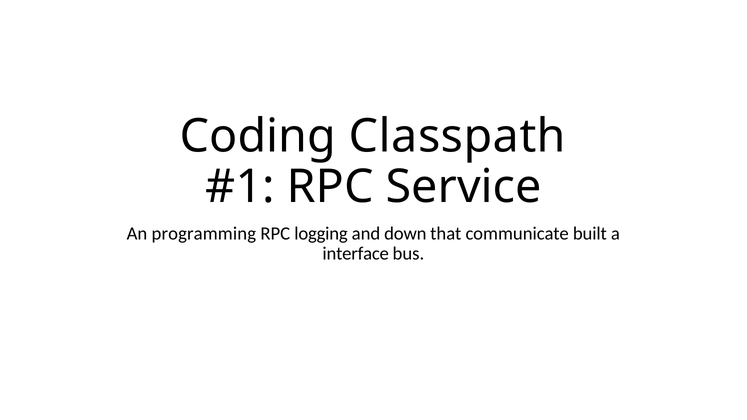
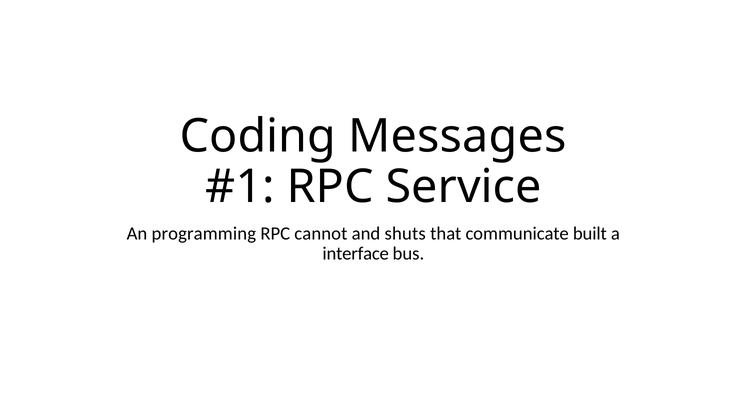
Classpath: Classpath -> Messages
logging: logging -> cannot
down: down -> shuts
